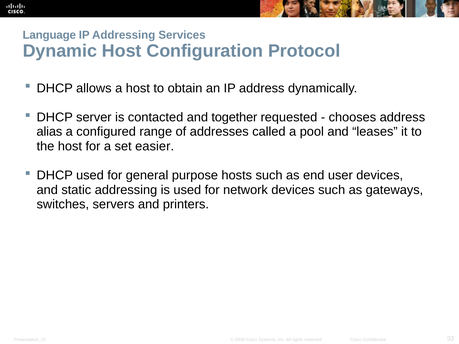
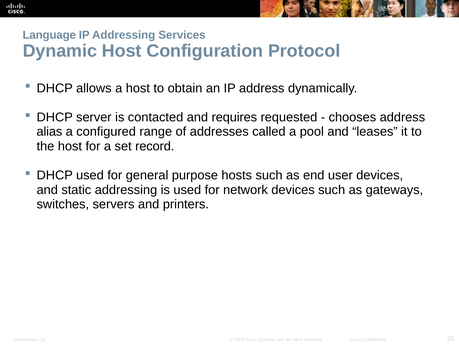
together: together -> requires
easier: easier -> record
